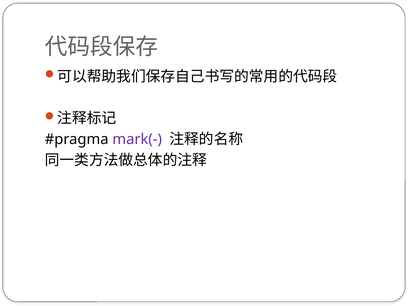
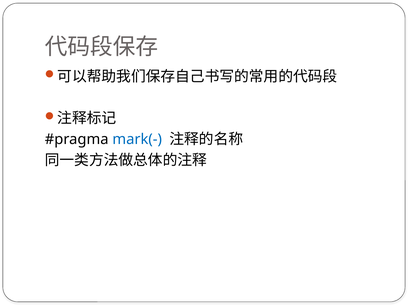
mark(- colour: purple -> blue
